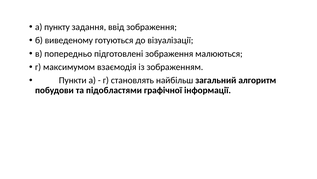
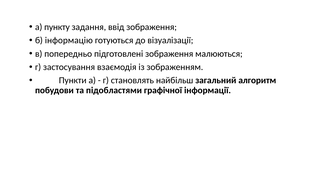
виведеному: виведеному -> інформацію
максимумом: максимумом -> застосування
